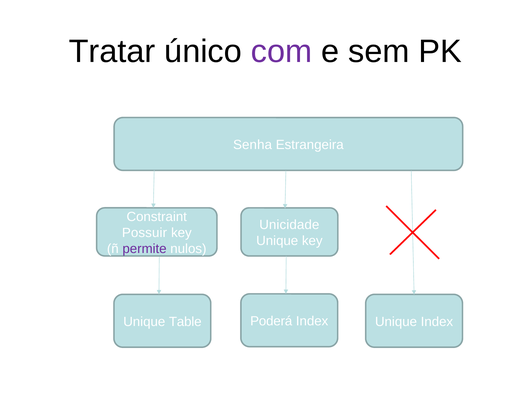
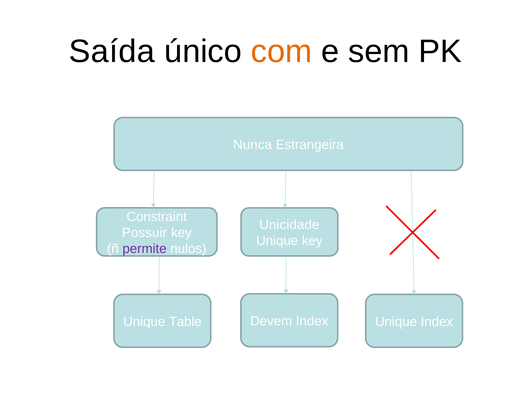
Tratar: Tratar -> Saída
com colour: purple -> orange
Senha: Senha -> Nunca
Poderá: Poderá -> Devem
